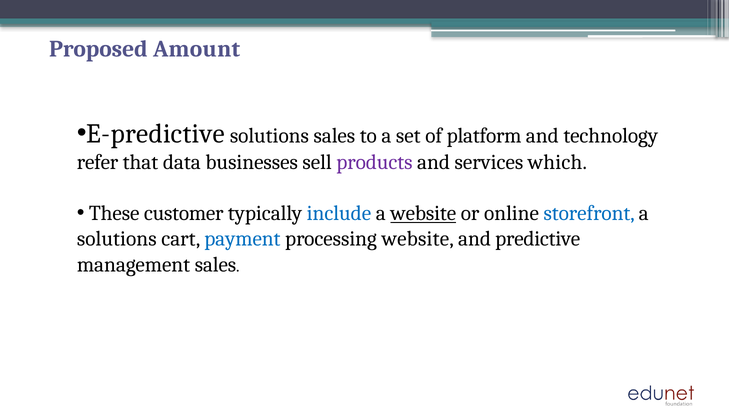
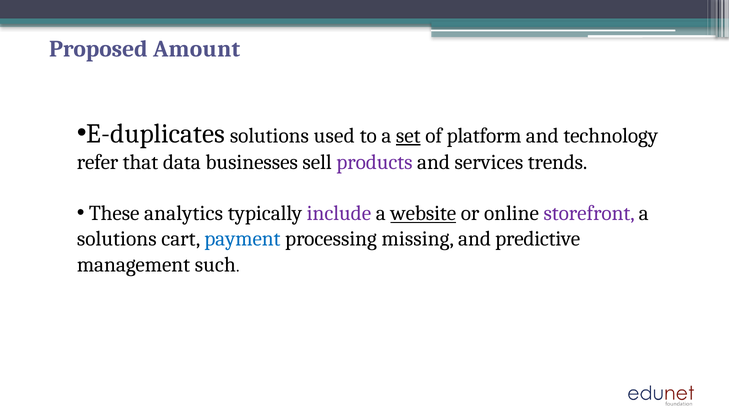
E-predictive: E-predictive -> E-duplicates
solutions sales: sales -> used
set underline: none -> present
which: which -> trends
customer: customer -> analytics
include colour: blue -> purple
storefront colour: blue -> purple
processing website: website -> missing
management sales: sales -> such
